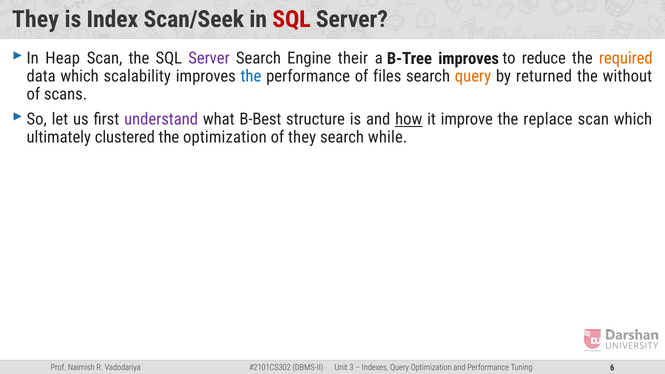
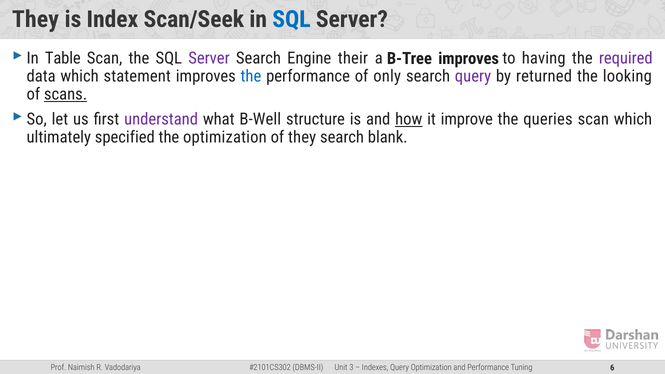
SQL at (291, 19) colour: red -> blue
Heap: Heap -> Table
reduce: reduce -> having
required colour: orange -> purple
scalability: scalability -> statement
files: files -> only
query at (473, 76) colour: orange -> purple
without: without -> looking
scans underline: none -> present
B-Best: B-Best -> B-Well
replace: replace -> queries
clustered: clustered -> specified
while: while -> blank
